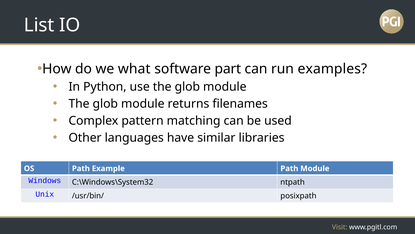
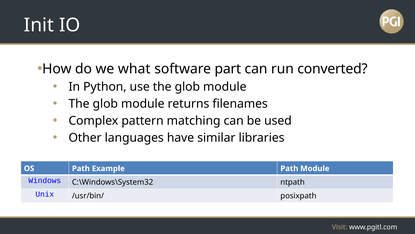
List: List -> Init
examples: examples -> converted
